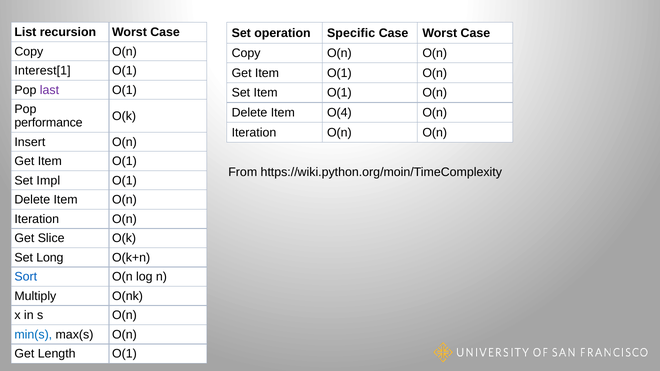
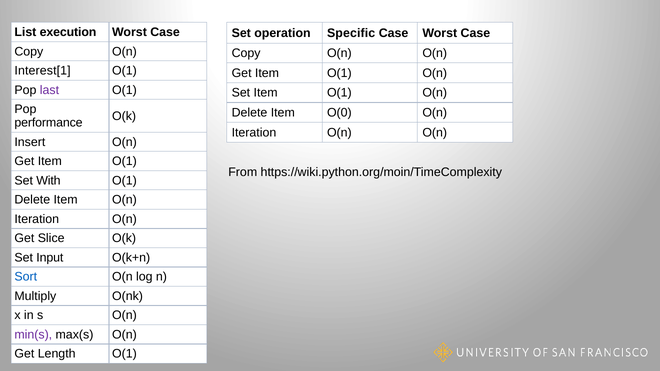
recursion: recursion -> execution
O(4: O(4 -> O(0
Impl: Impl -> With
Long: Long -> Input
min(s colour: blue -> purple
